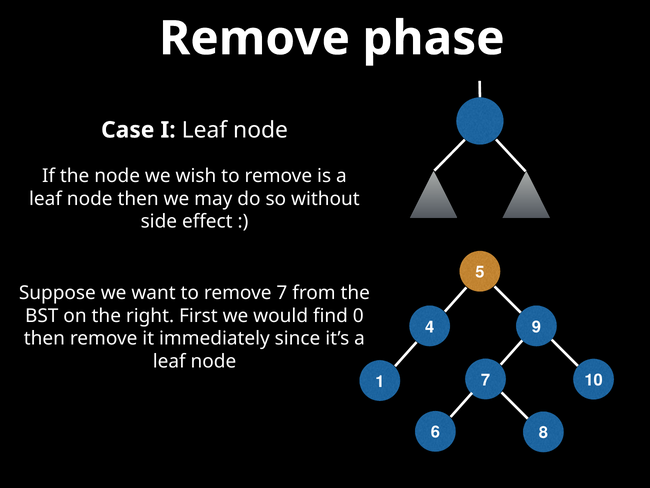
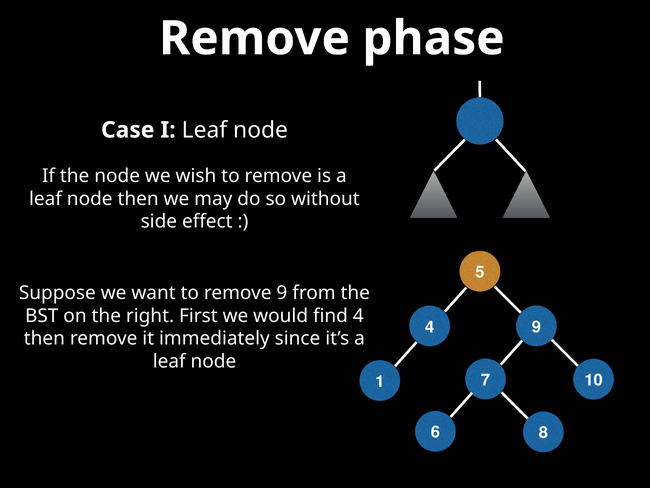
remove 7: 7 -> 9
find 0: 0 -> 4
